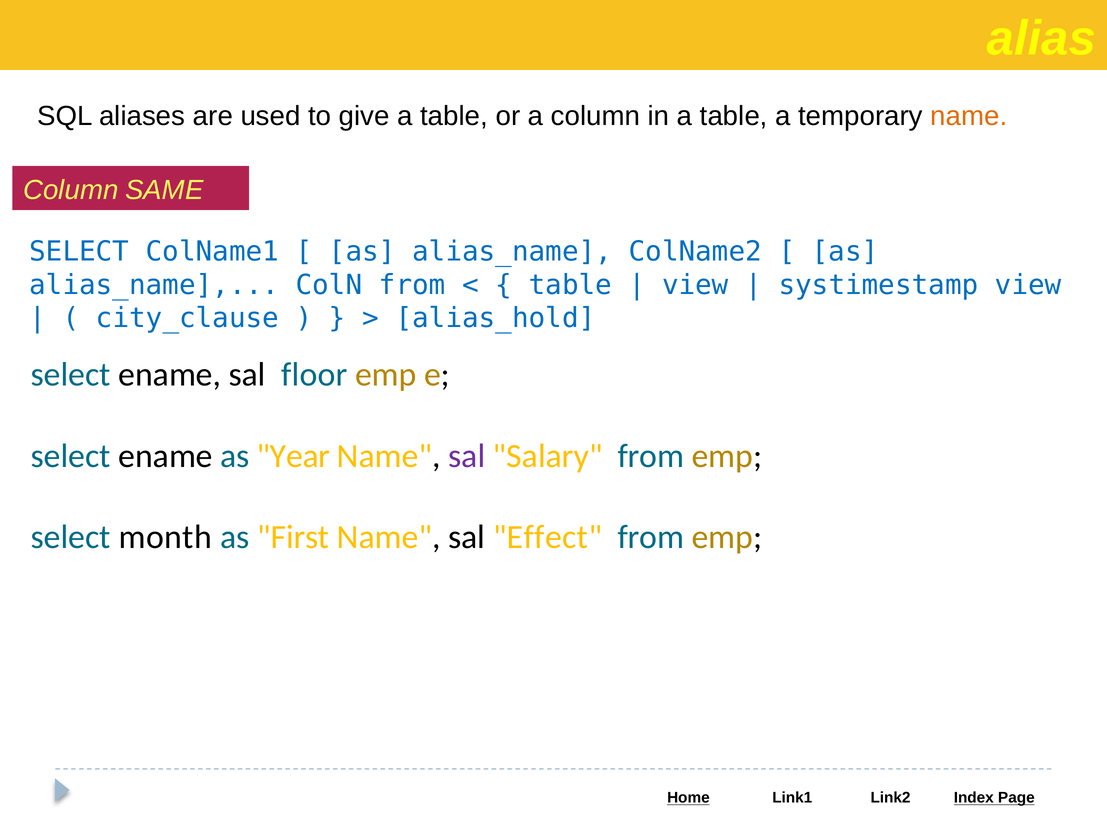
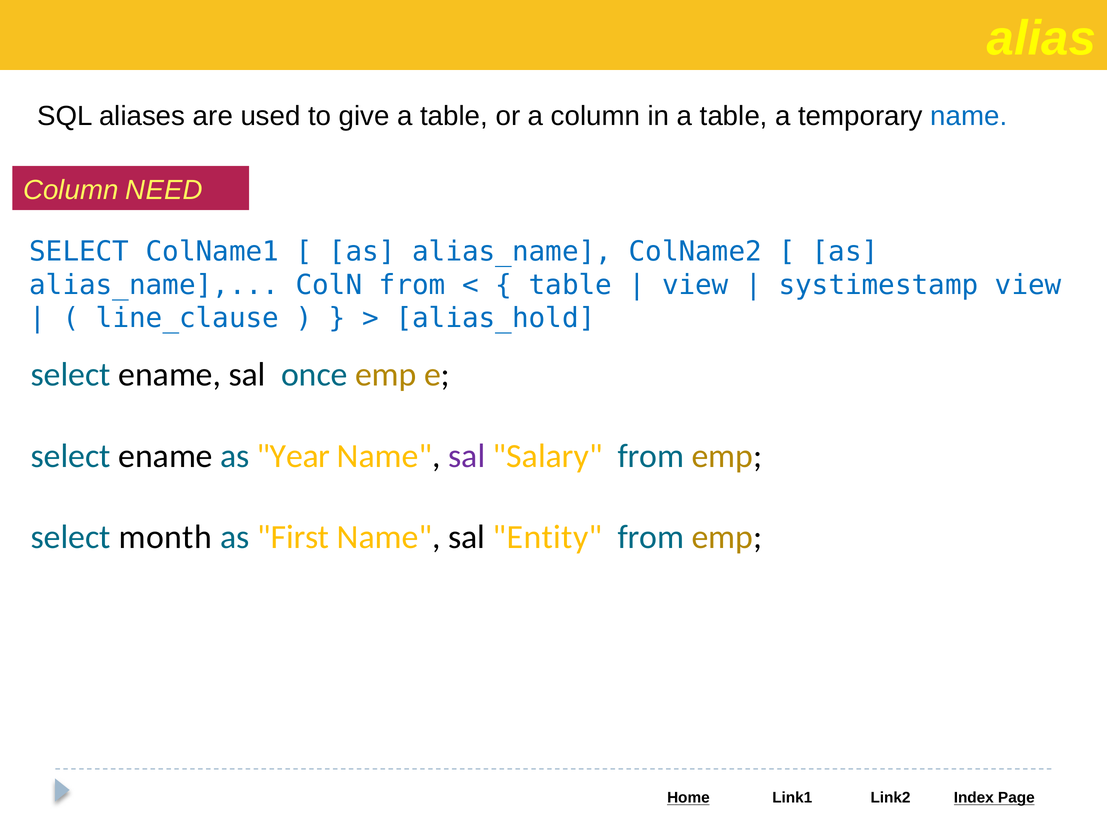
name at (969, 116) colour: orange -> blue
SAME: SAME -> NEED
city_clause: city_clause -> line_clause
floor: floor -> once
Effect: Effect -> Entity
